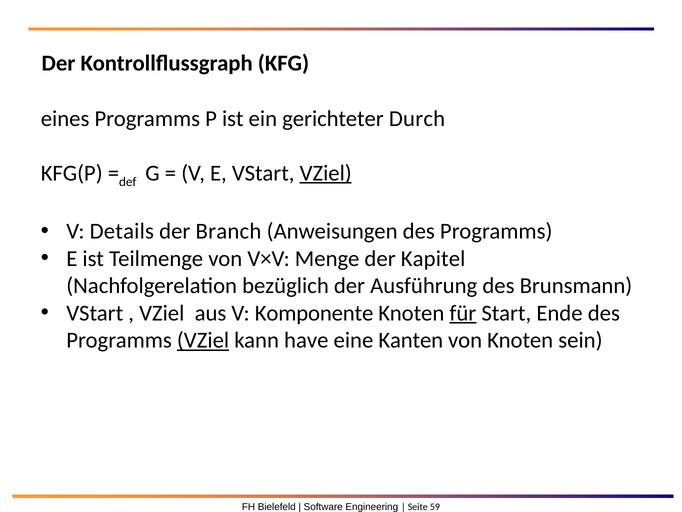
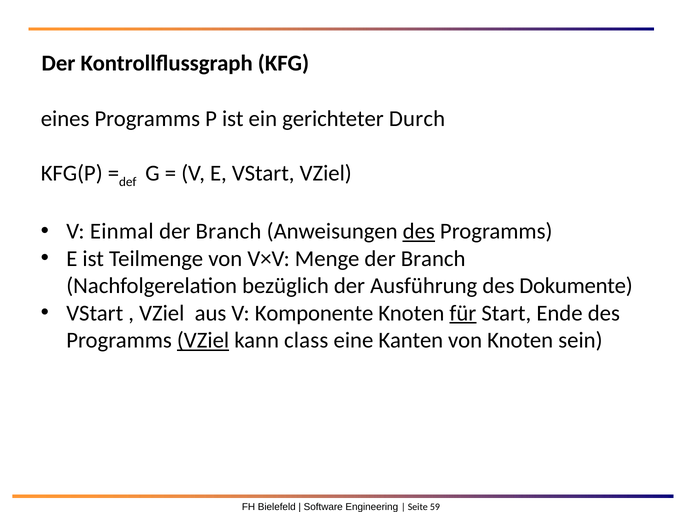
VZiel at (326, 173) underline: present -> none
Details: Details -> Einmal
des at (419, 232) underline: none -> present
Menge der Kapitel: Kapitel -> Branch
Brunsmann: Brunsmann -> Dokumente
have: have -> class
